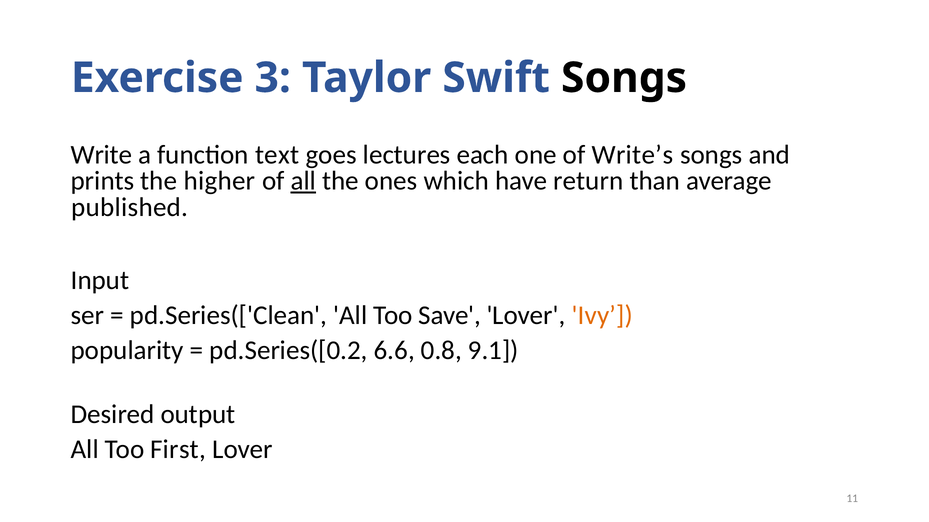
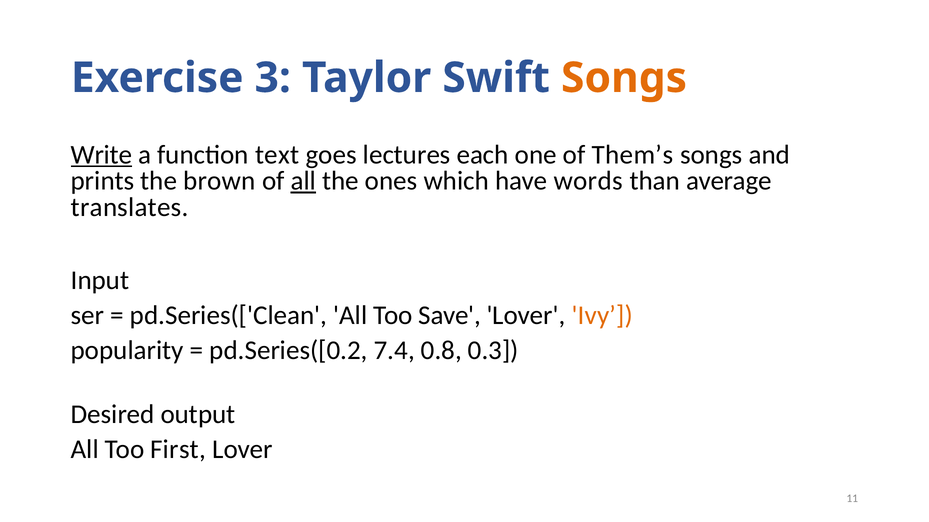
Songs at (624, 78) colour: black -> orange
Write underline: none -> present
Write’s: Write’s -> Them’s
higher: higher -> brown
return: return -> words
published: published -> translates
6.6: 6.6 -> 7.4
9.1: 9.1 -> 0.3
